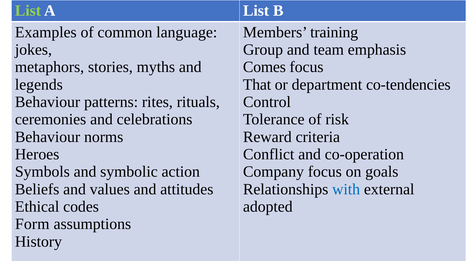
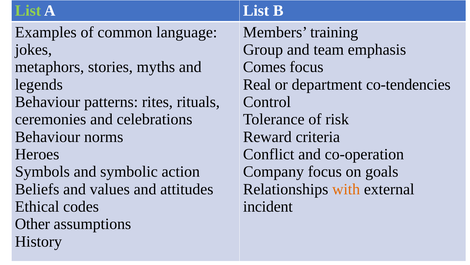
That: That -> Real
with colour: blue -> orange
adopted: adopted -> incident
Form: Form -> Other
